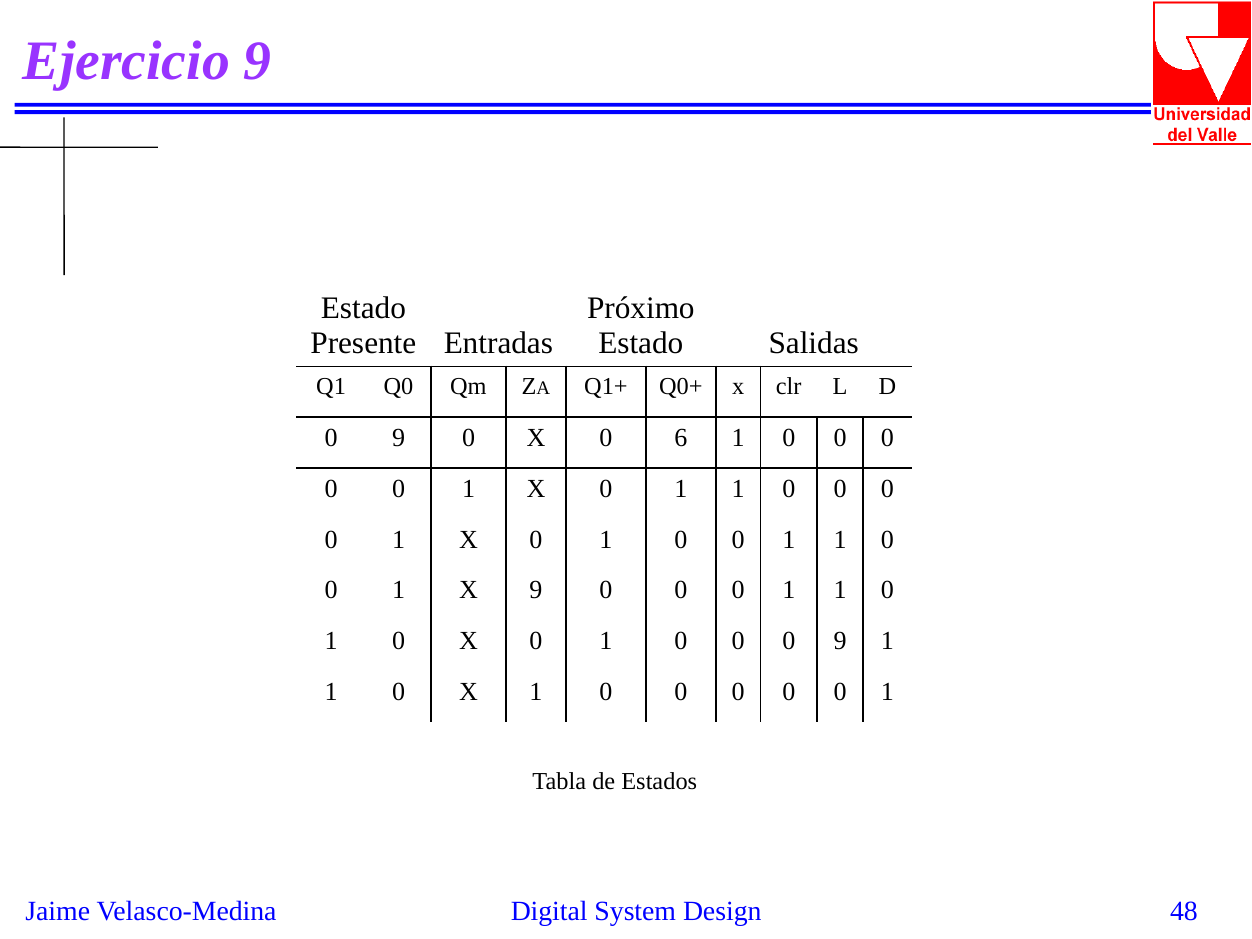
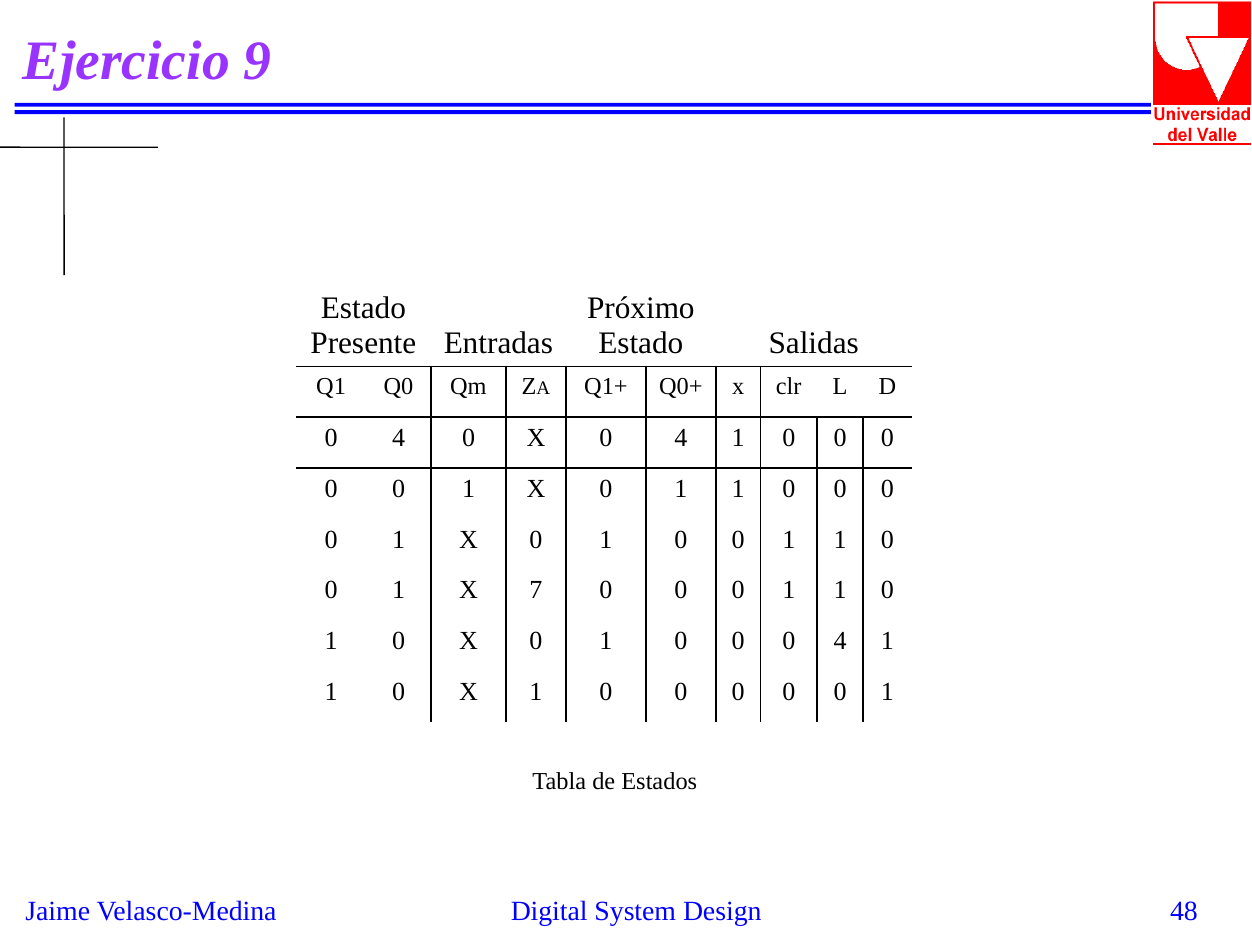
9 at (399, 438): 9 -> 4
X 0 6: 6 -> 4
X 9: 9 -> 7
0 0 9: 9 -> 4
